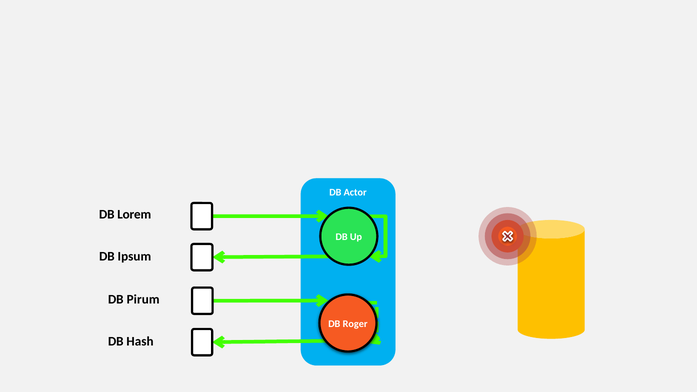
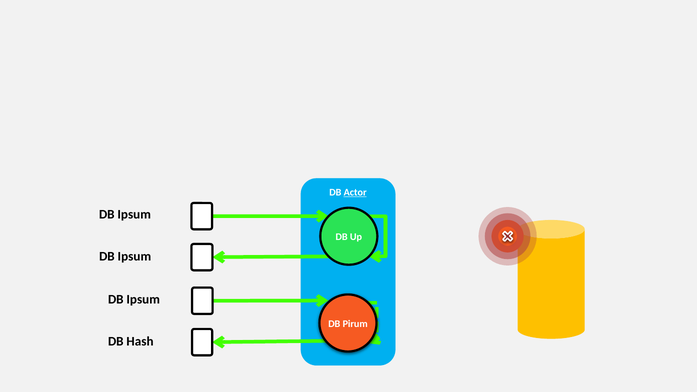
Actor underline: none -> present
Lorem at (134, 214): Lorem -> Ipsum
Pirum at (143, 300): Pirum -> Ipsum
Roger: Roger -> Pirum
